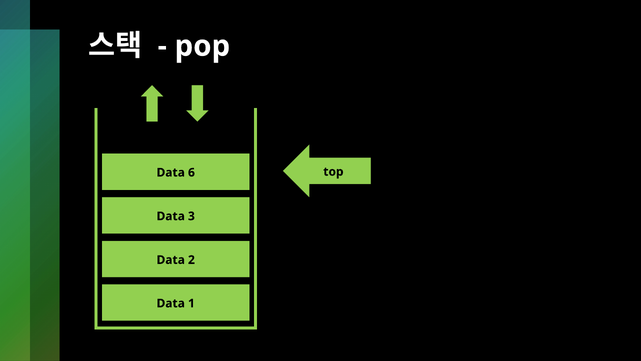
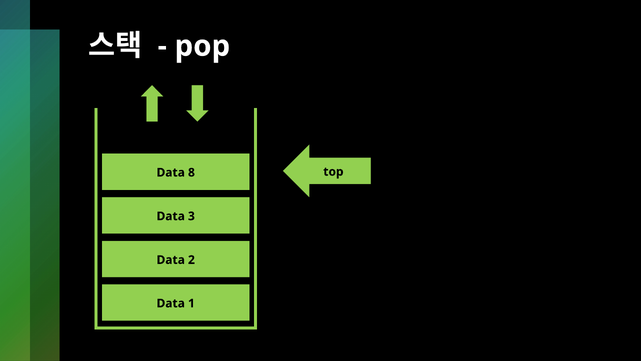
6: 6 -> 8
